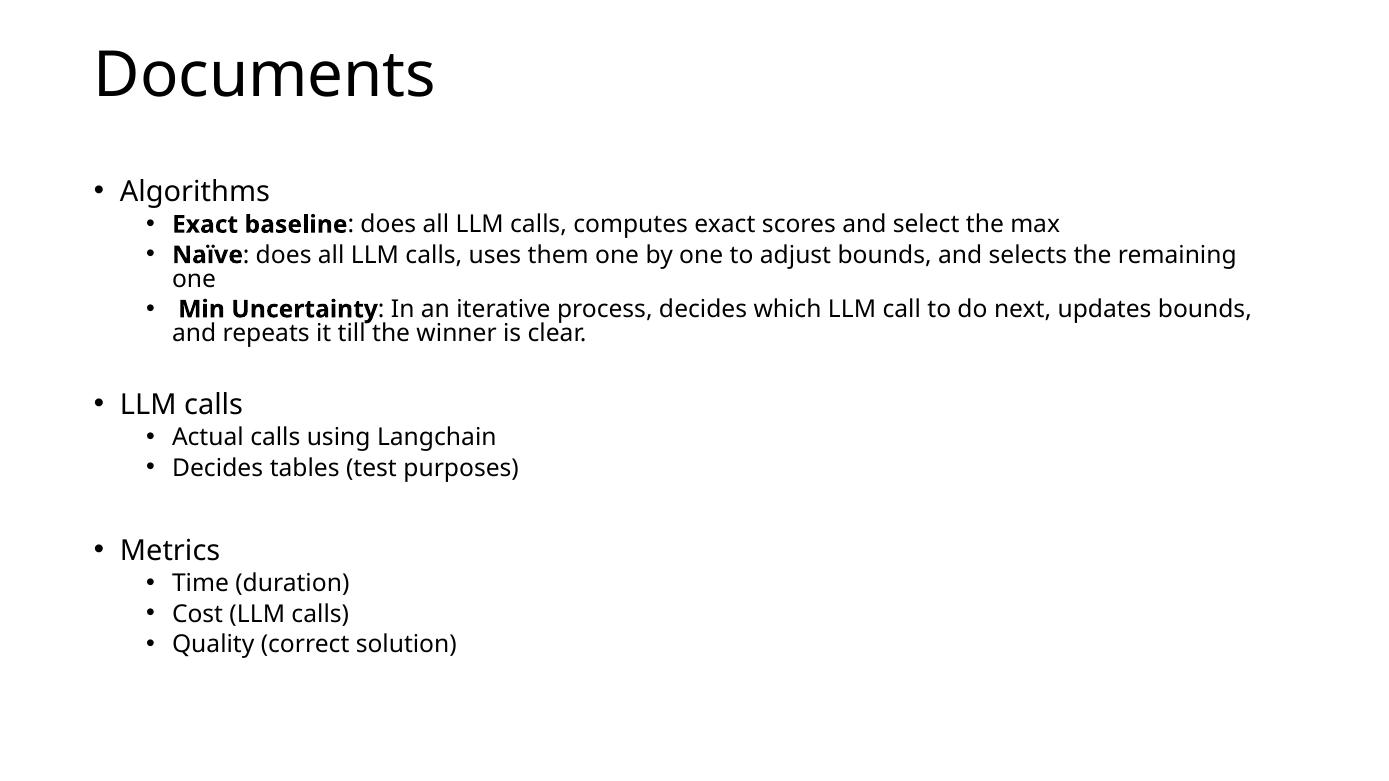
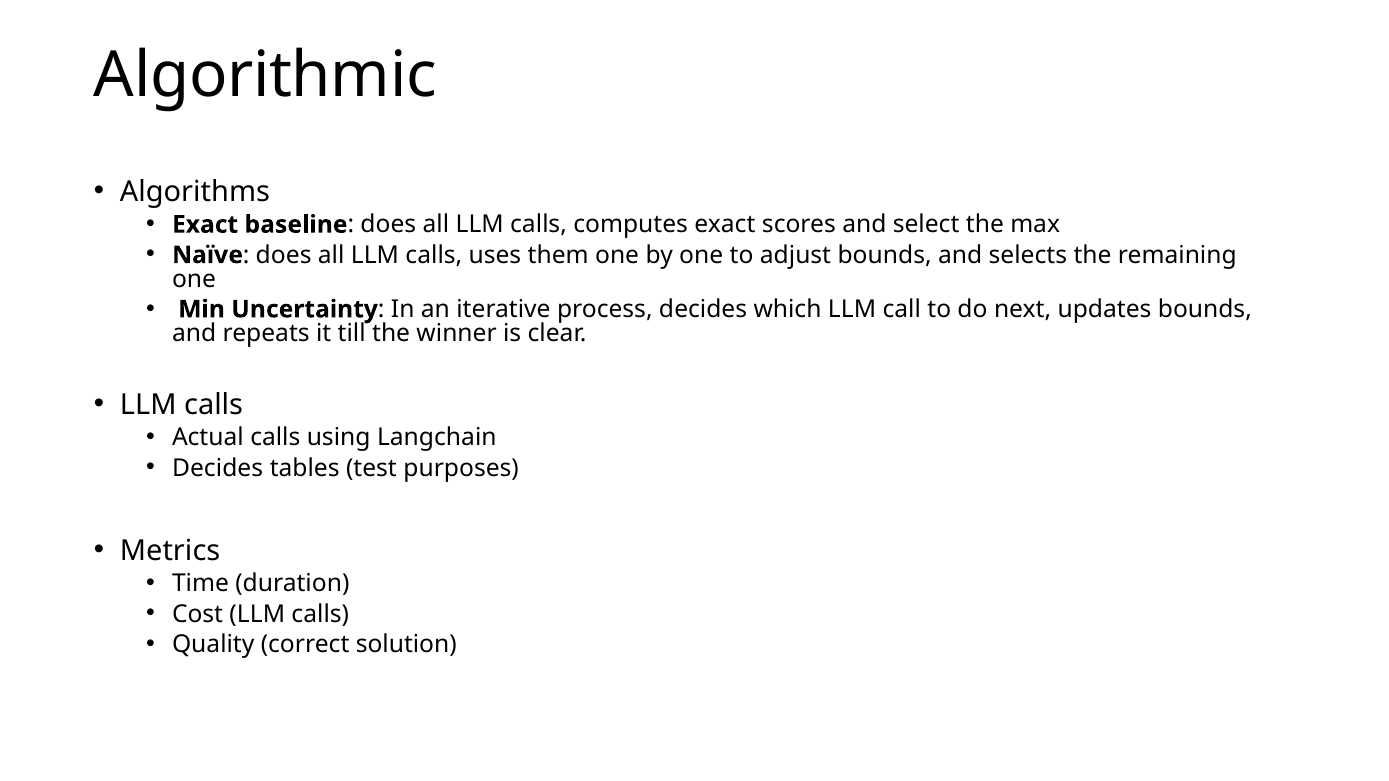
Documents: Documents -> Algorithmic
